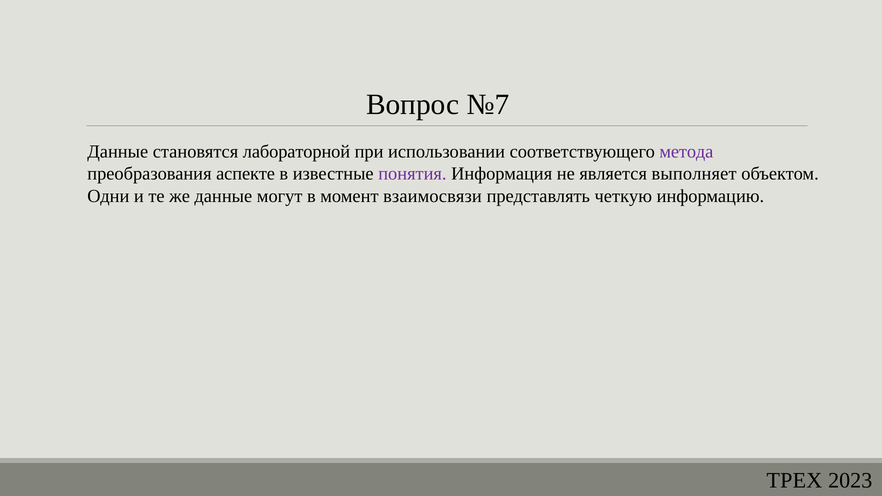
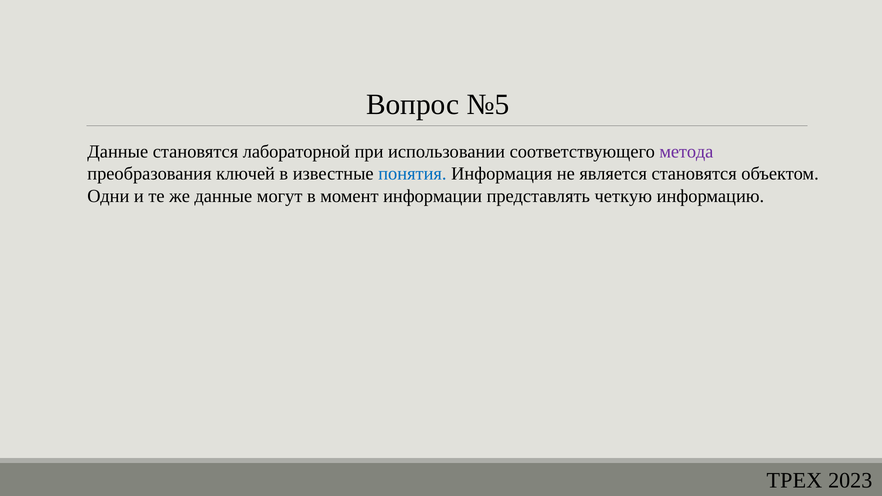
№7: №7 -> №5
аспекте: аспекте -> ключей
понятия colour: purple -> blue
является выполняет: выполняет -> становятся
взаимосвязи: взаимосвязи -> информации
